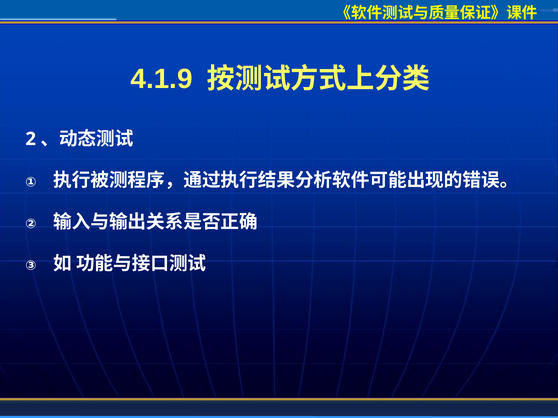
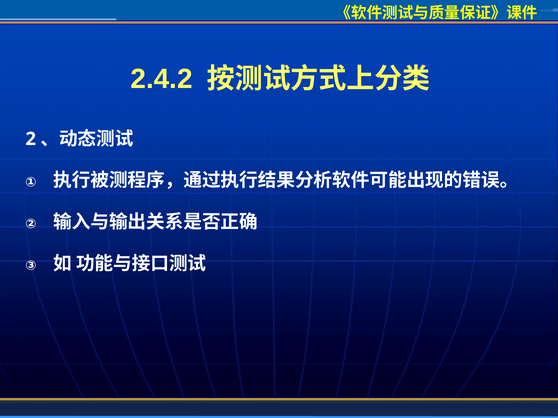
4.1.9: 4.1.9 -> 2.4.2
